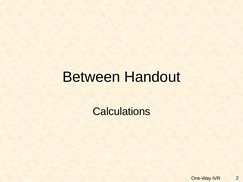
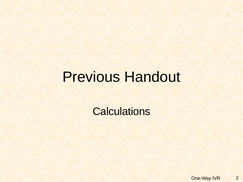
Between: Between -> Previous
